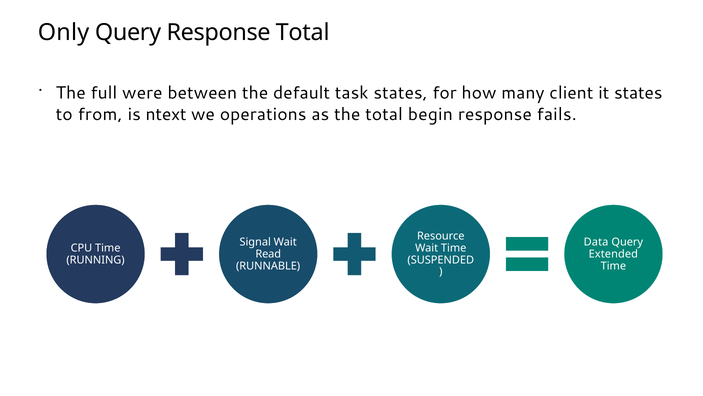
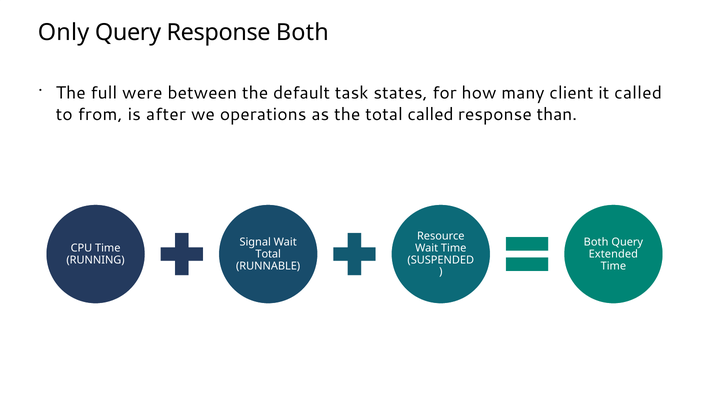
Response Total: Total -> Both
it states: states -> called
ntext: ntext -> after
total begin: begin -> called
fails: fails -> than
Data at (596, 242): Data -> Both
Read at (268, 254): Read -> Total
